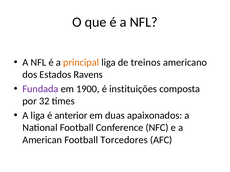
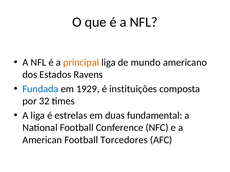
treinos: treinos -> mundo
Fundada colour: purple -> blue
1900: 1900 -> 1929
anterior: anterior -> estrelas
apaixonados: apaixonados -> fundamental
